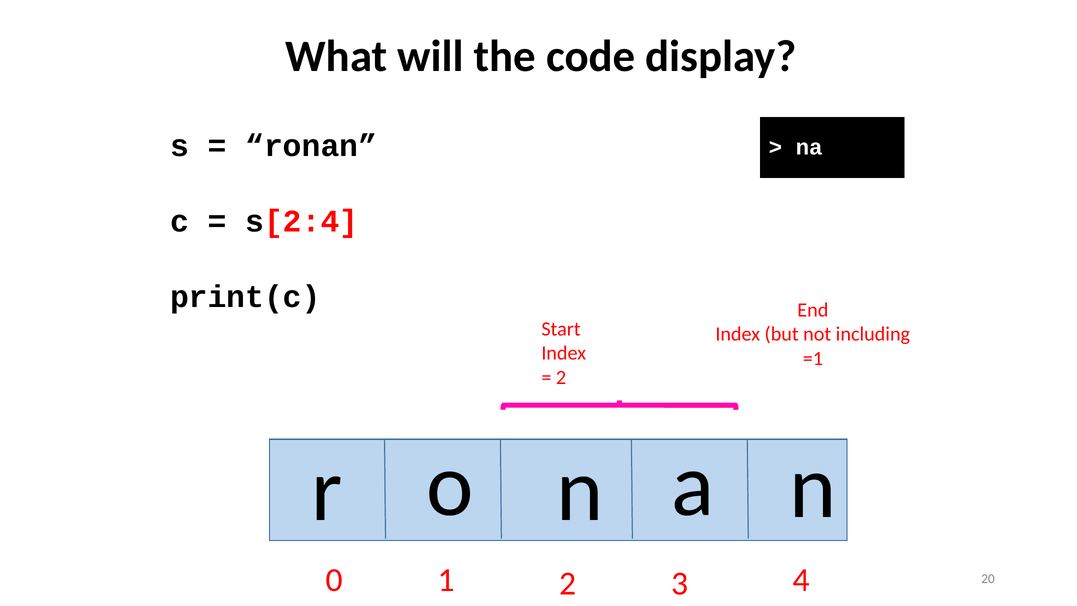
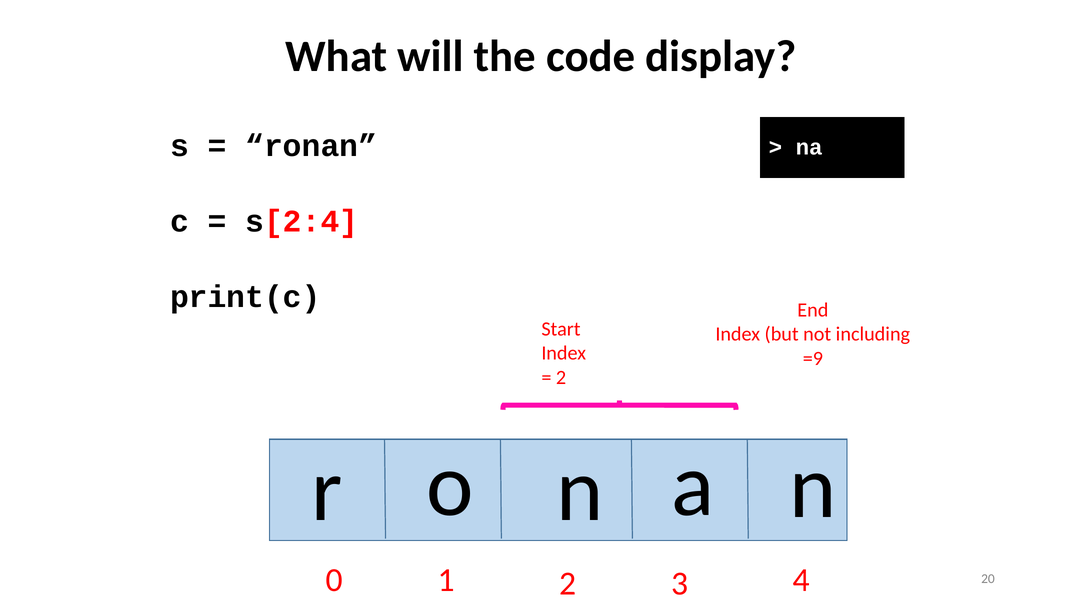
=1: =1 -> =9
